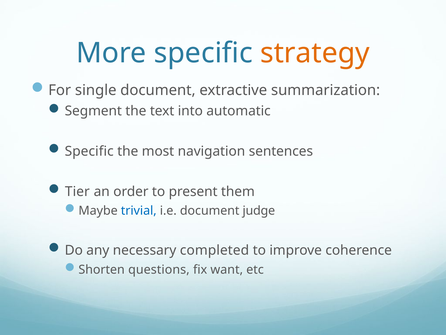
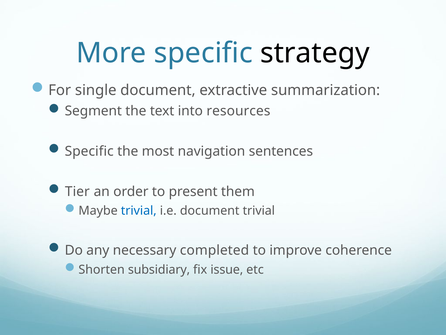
strategy colour: orange -> black
automatic: automatic -> resources
document judge: judge -> trivial
questions: questions -> subsidiary
want: want -> issue
